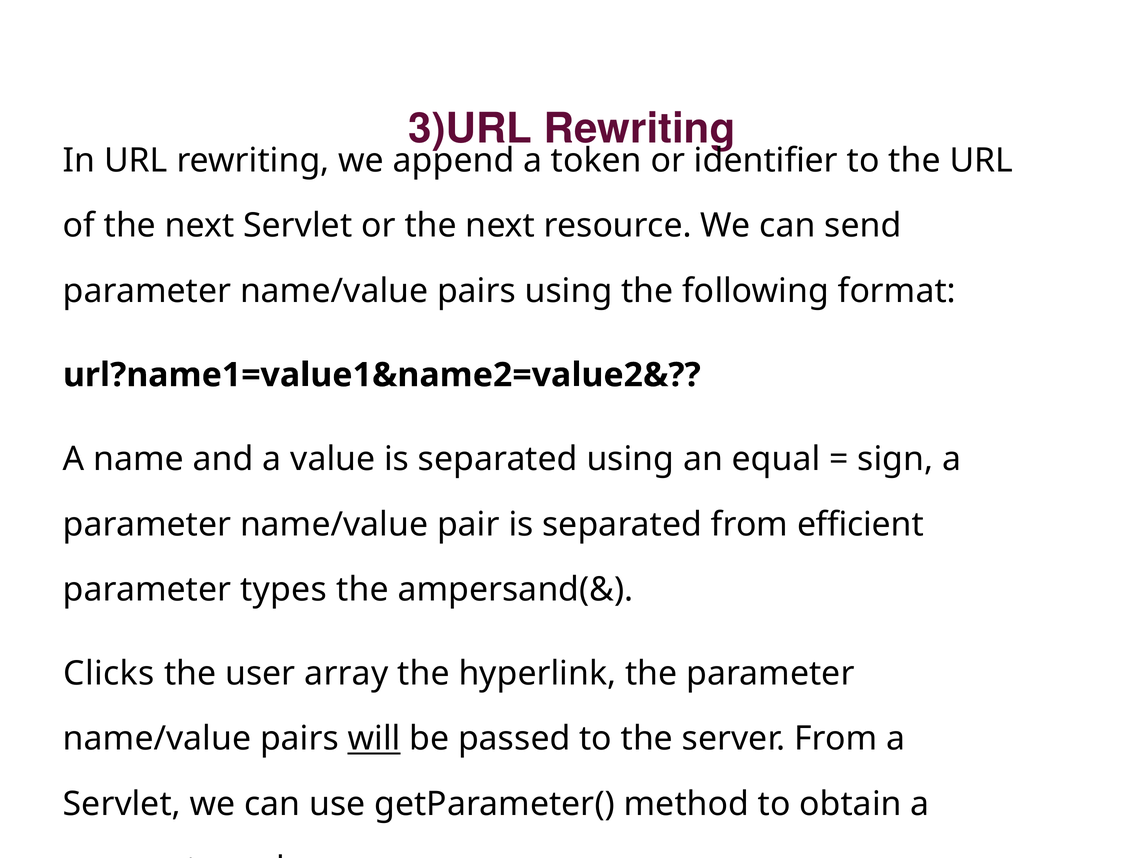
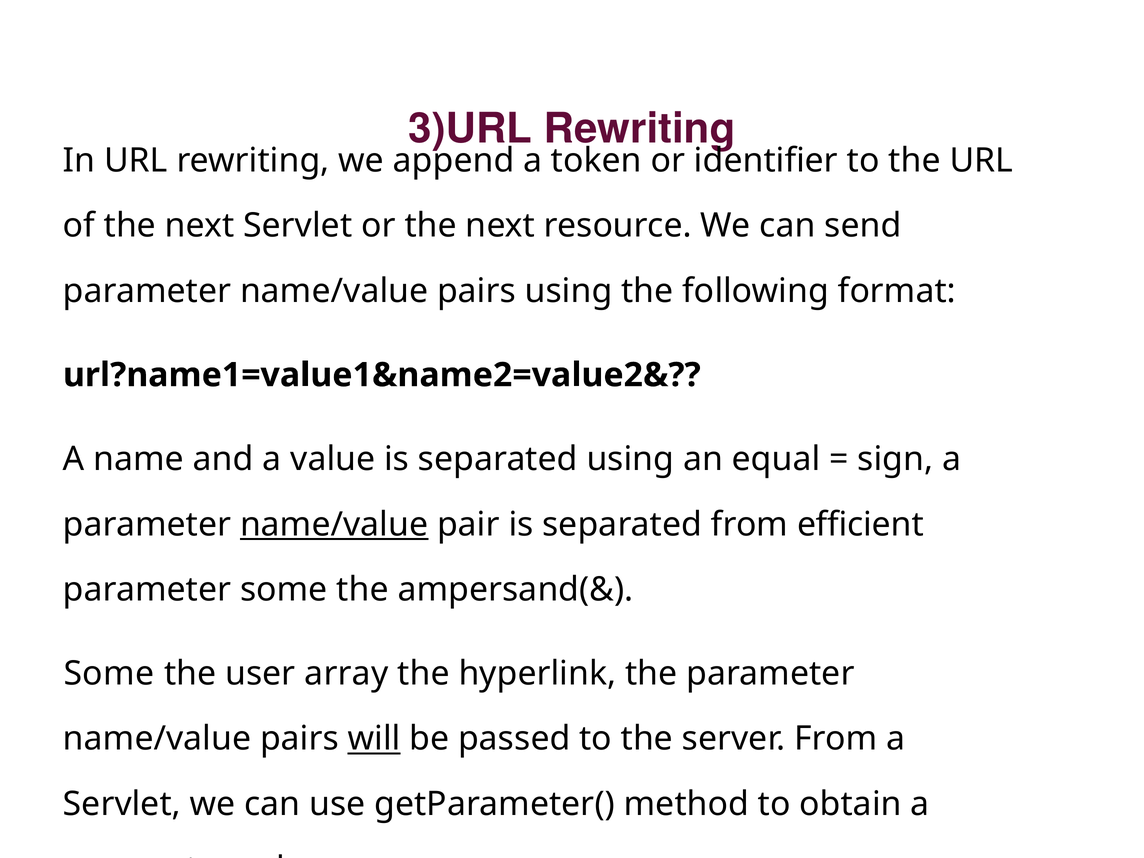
name/value at (334, 524) underline: none -> present
parameter types: types -> some
Clicks at (109, 674): Clicks -> Some
